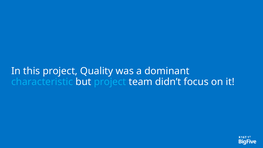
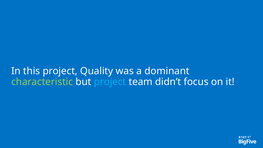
characteristic colour: light blue -> light green
